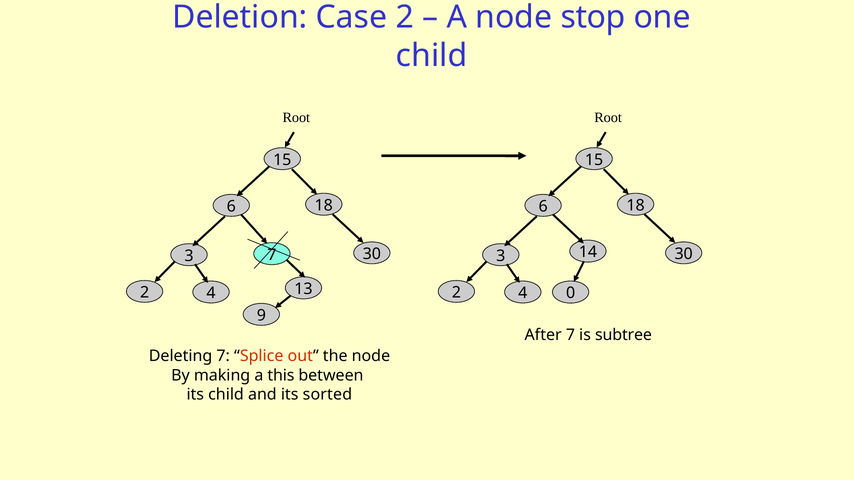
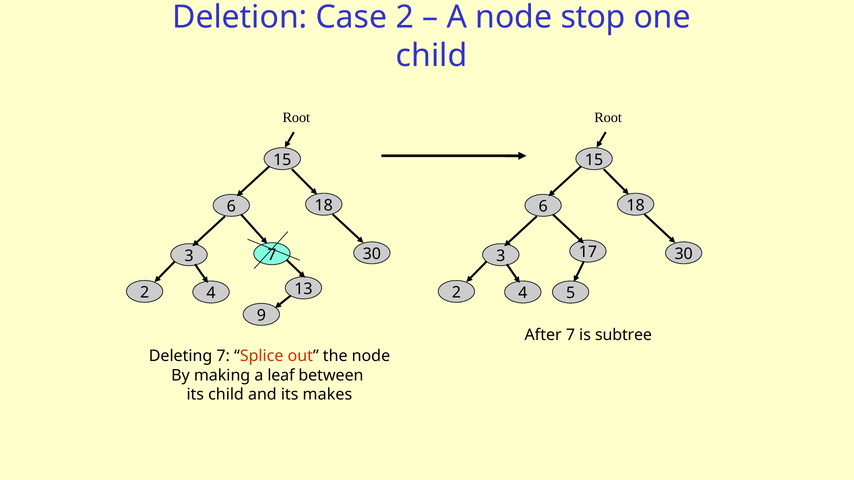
14: 14 -> 17
0: 0 -> 5
this: this -> leaf
sorted: sorted -> makes
